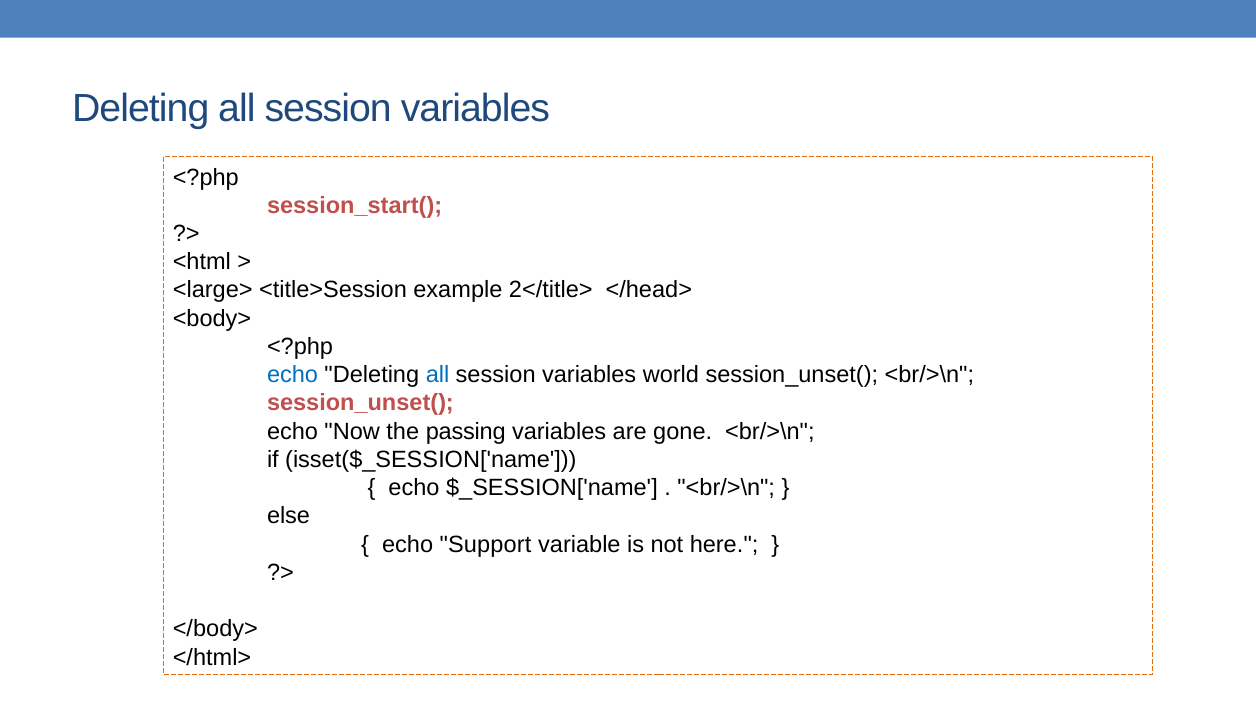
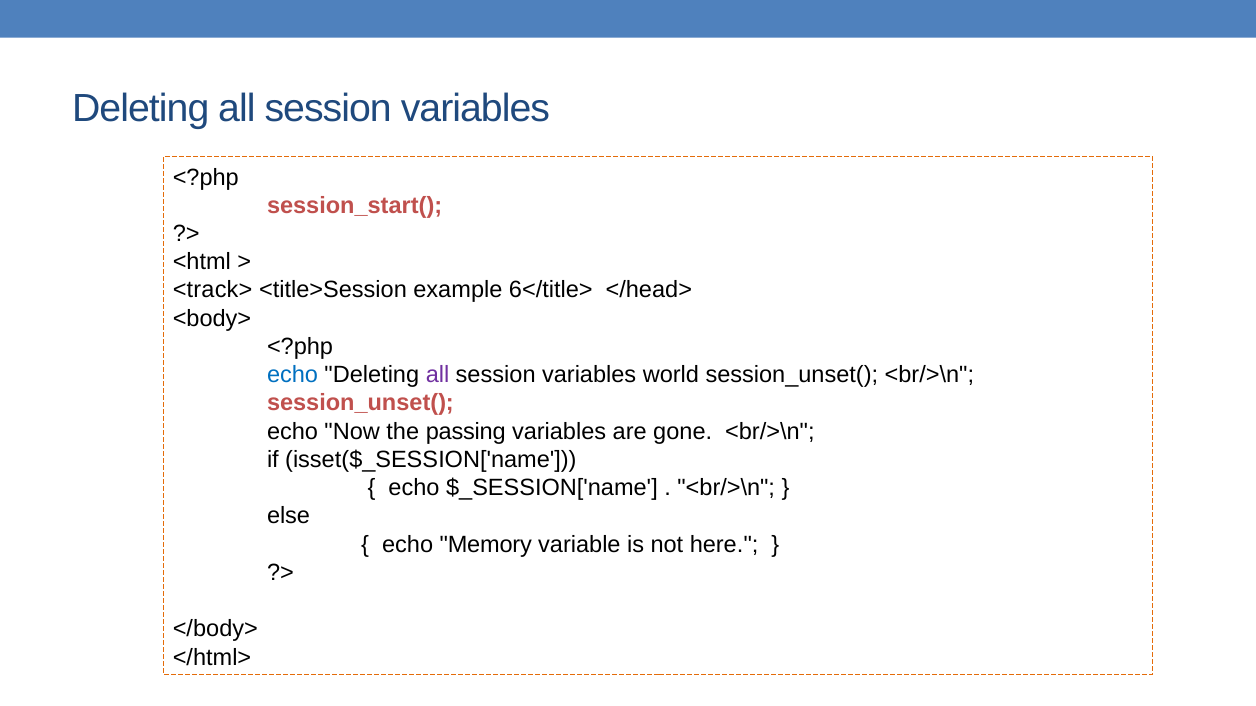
<large>: <large> -> <track>
2</title>: 2</title> -> 6</title>
all at (438, 375) colour: blue -> purple
Support: Support -> Memory
